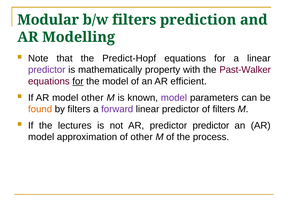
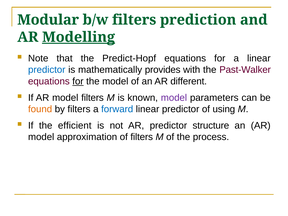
Modelling underline: none -> present
predictor at (47, 70) colour: purple -> blue
property: property -> provides
efficient: efficient -> different
model other: other -> filters
forward colour: purple -> blue
of filters: filters -> using
lectures: lectures -> efficient
predictor predictor: predictor -> structure
of other: other -> filters
